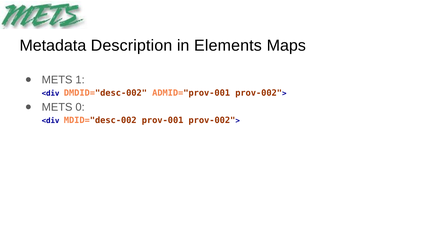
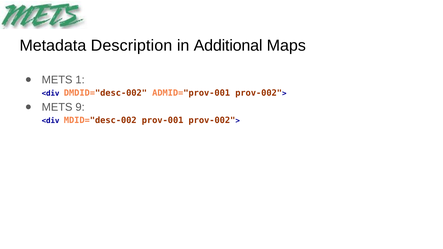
Elements: Elements -> Additional
0: 0 -> 9
